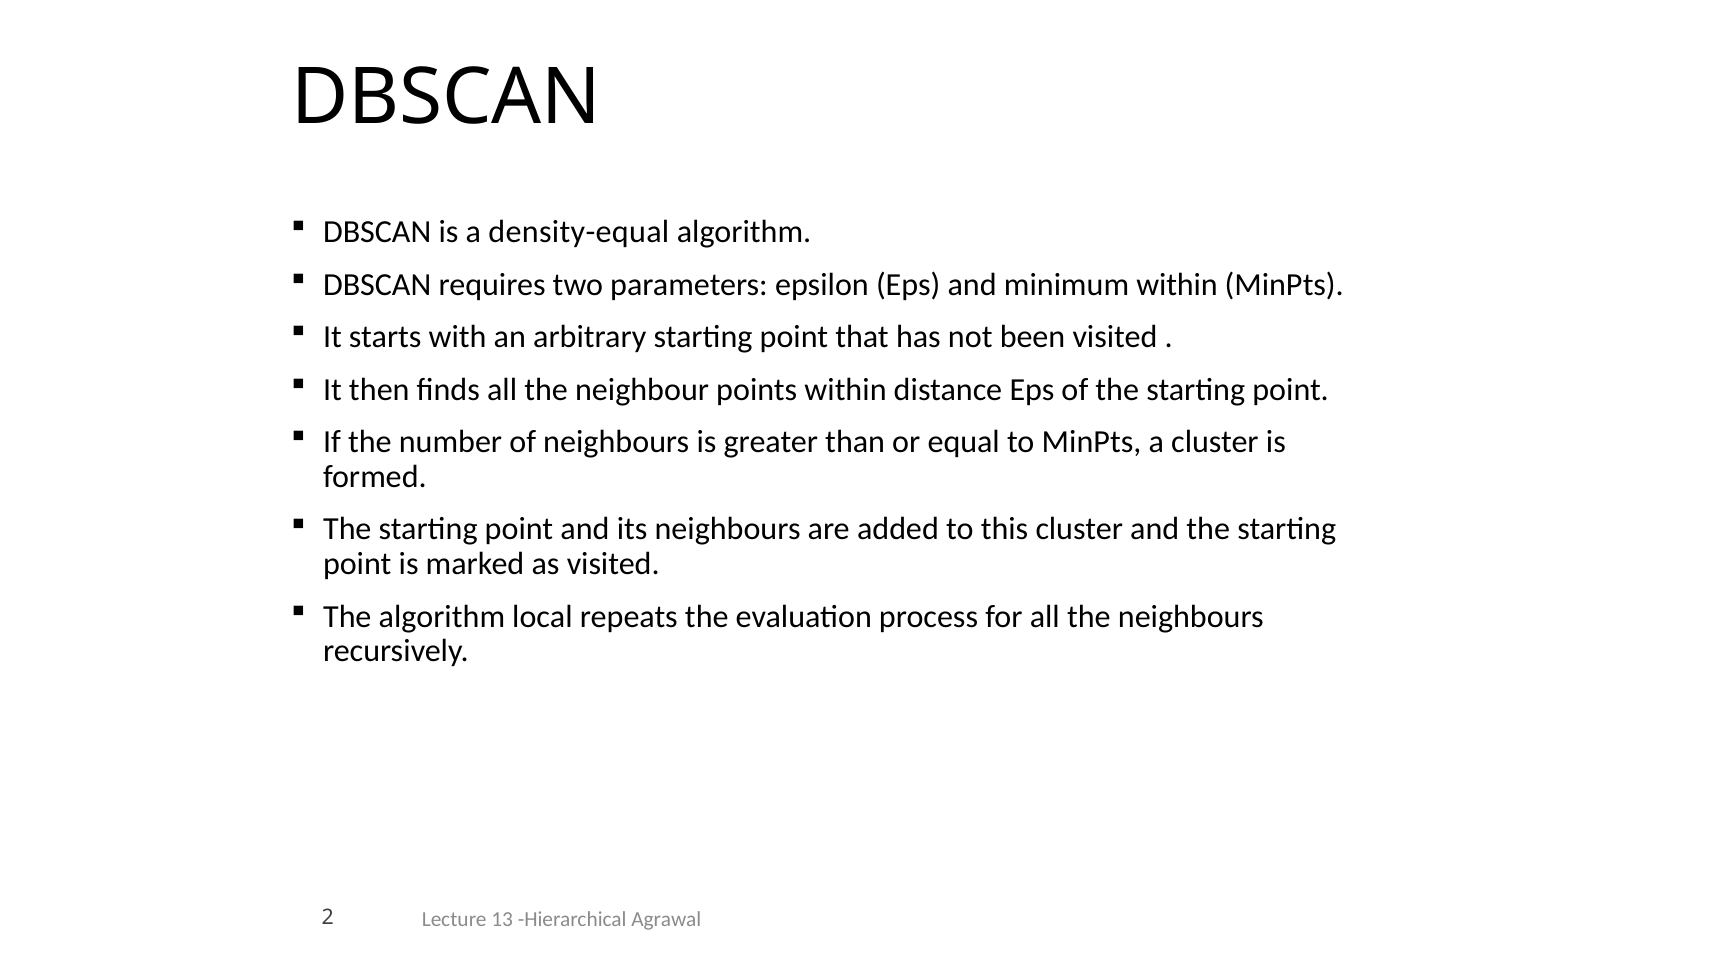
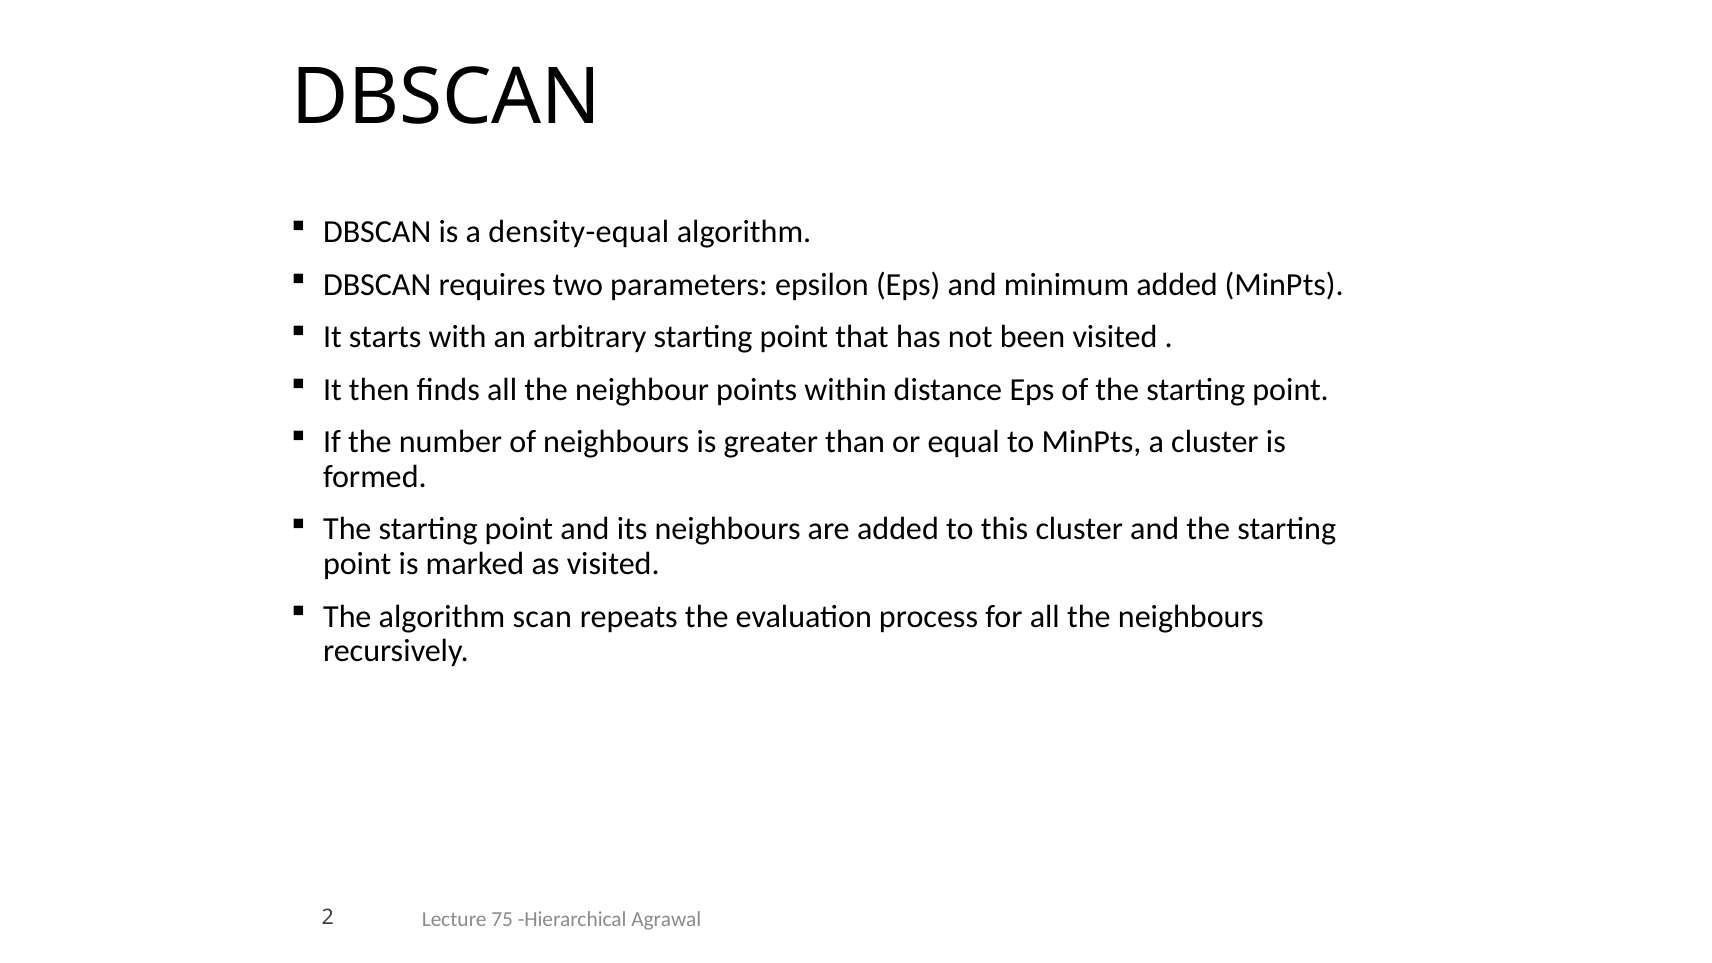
minimum within: within -> added
local: local -> scan
13: 13 -> 75
